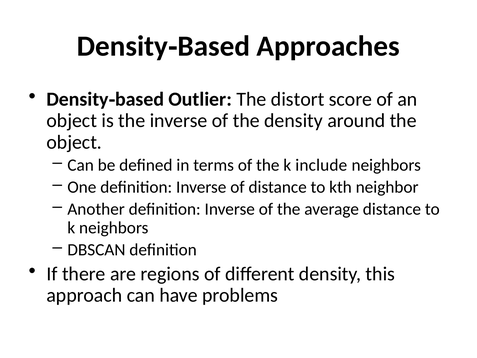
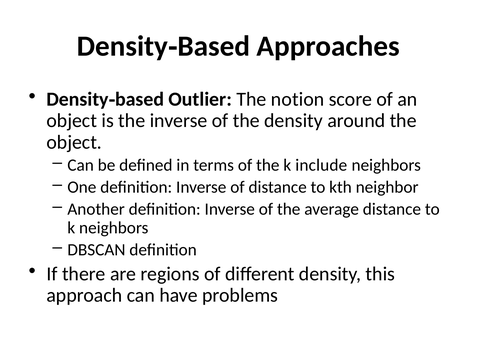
distort: distort -> notion
